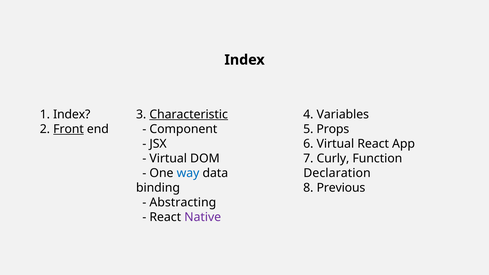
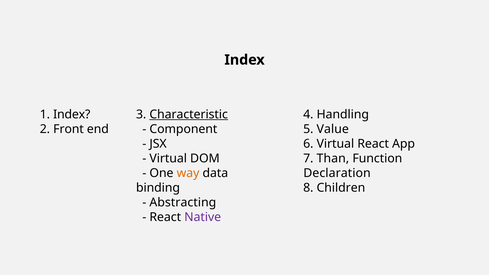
Variables: Variables -> Handling
Front underline: present -> none
Props: Props -> Value
Curly: Curly -> Than
way colour: blue -> orange
Previous: Previous -> Children
